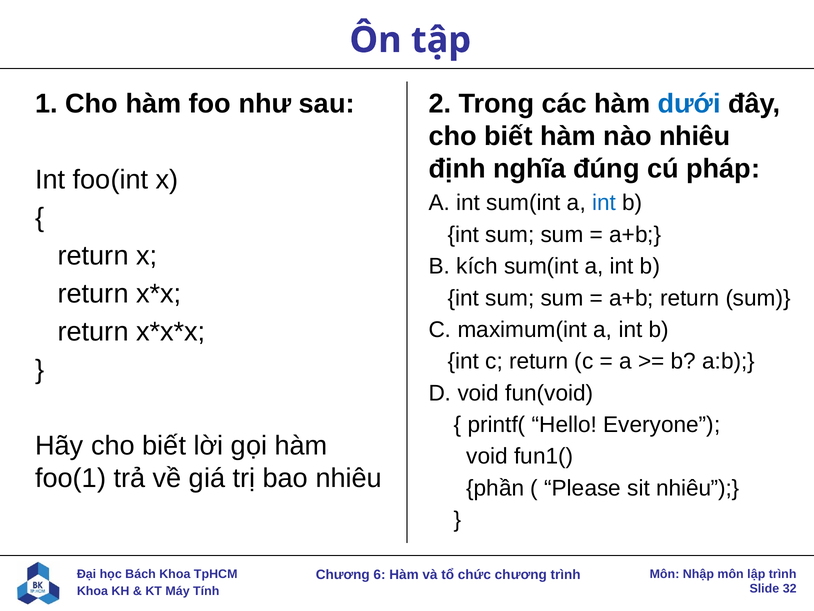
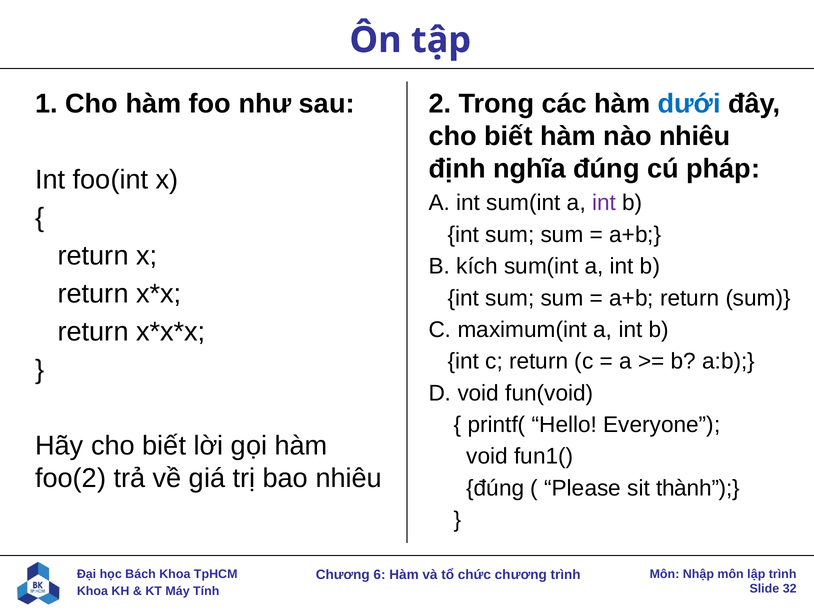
int at (604, 203) colour: blue -> purple
foo(1: foo(1 -> foo(2
phần at (495, 488): phần -> đúng
sit nhiêu: nhiêu -> thành
